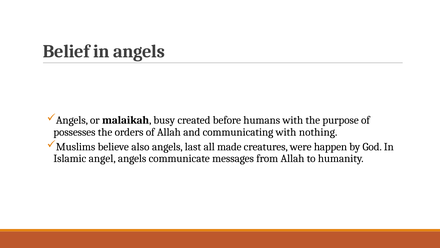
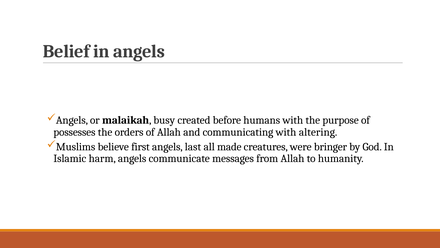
nothing: nothing -> altering
also: also -> first
happen: happen -> bringer
angel: angel -> harm
